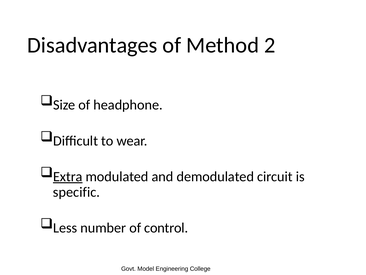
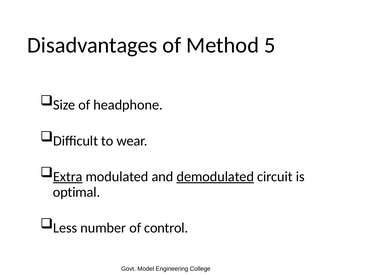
2: 2 -> 5
demodulated underline: none -> present
specific: specific -> optimal
